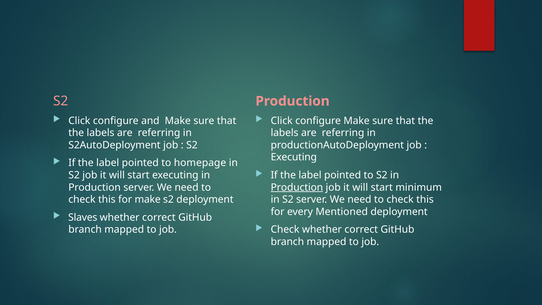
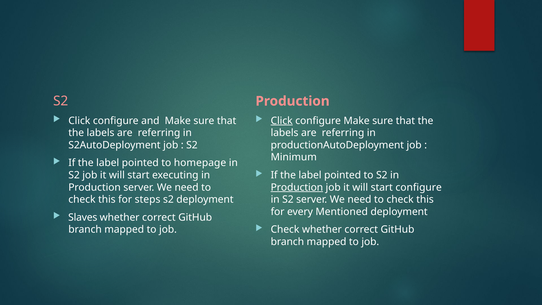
Click at (282, 121) underline: none -> present
Executing at (294, 157): Executing -> Minimum
start minimum: minimum -> configure
for make: make -> steps
